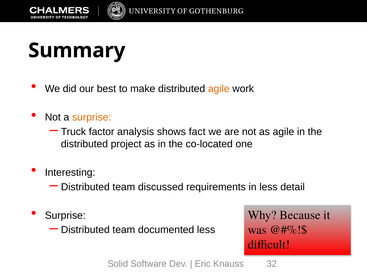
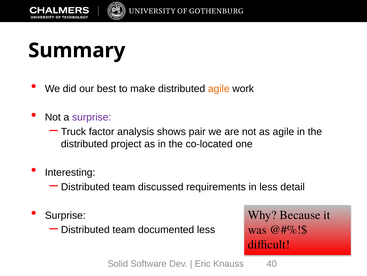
surprise at (92, 117) colour: orange -> purple
fact: fact -> pair
32: 32 -> 40
